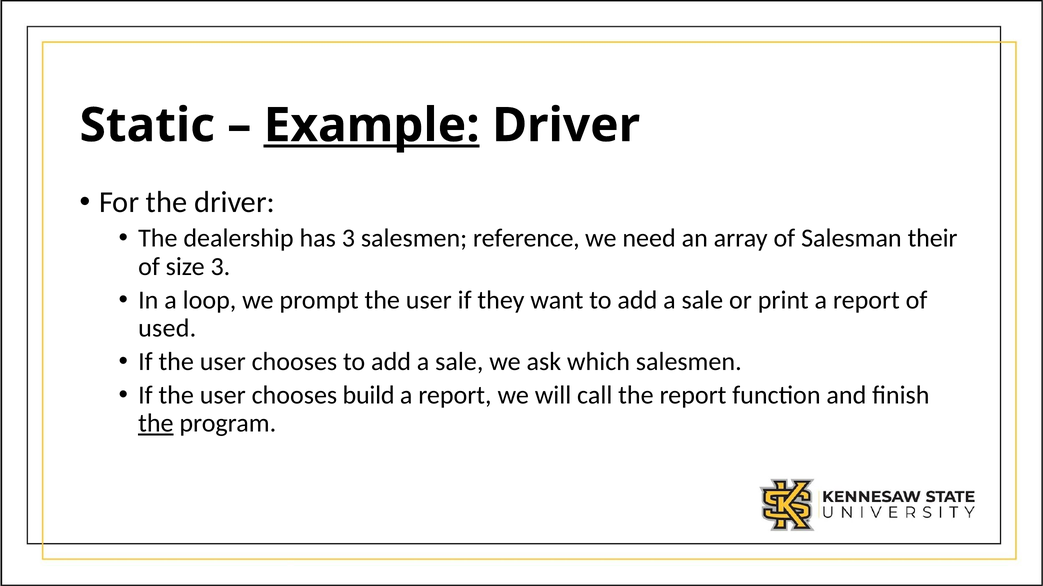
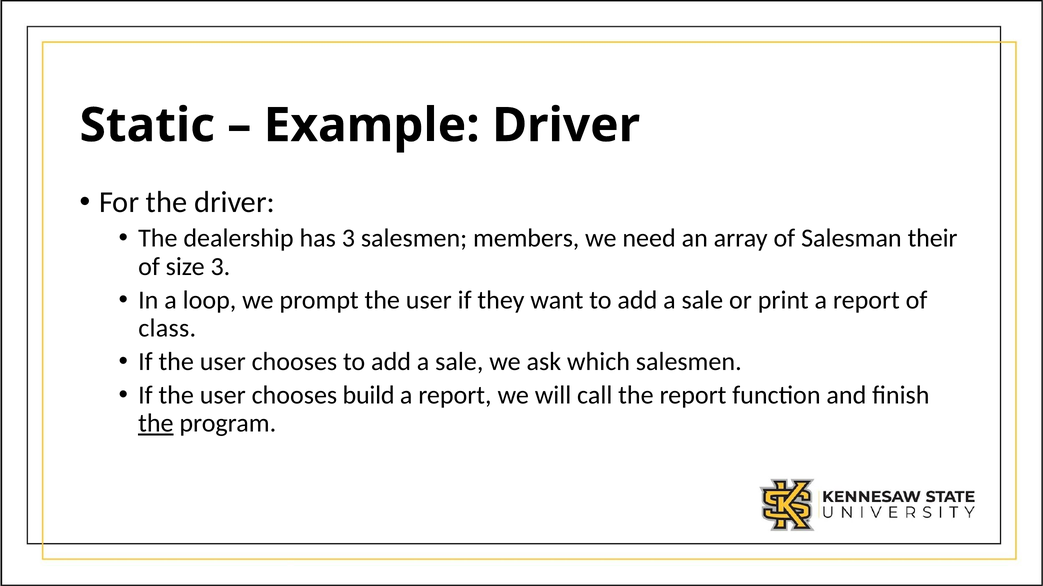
Example underline: present -> none
reference: reference -> members
used: used -> class
